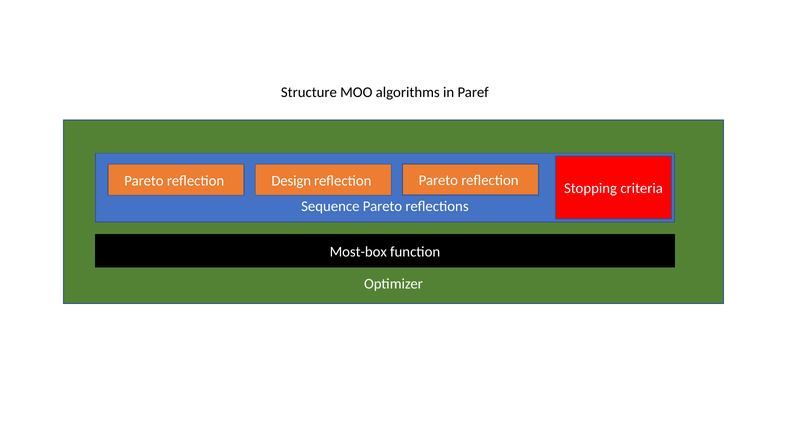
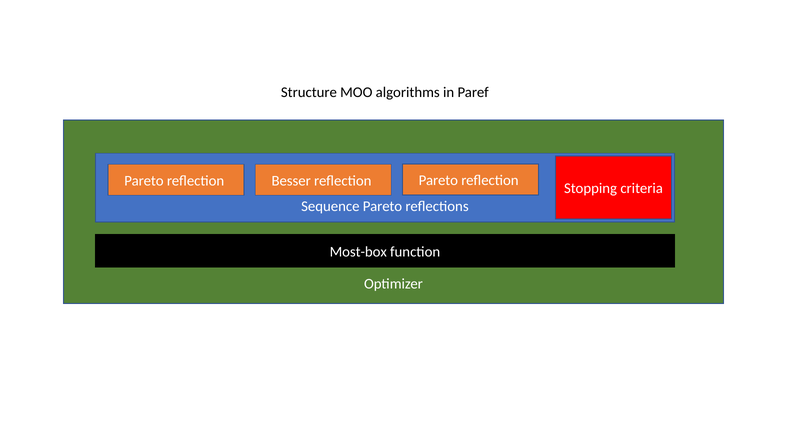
Design: Design -> Besser
